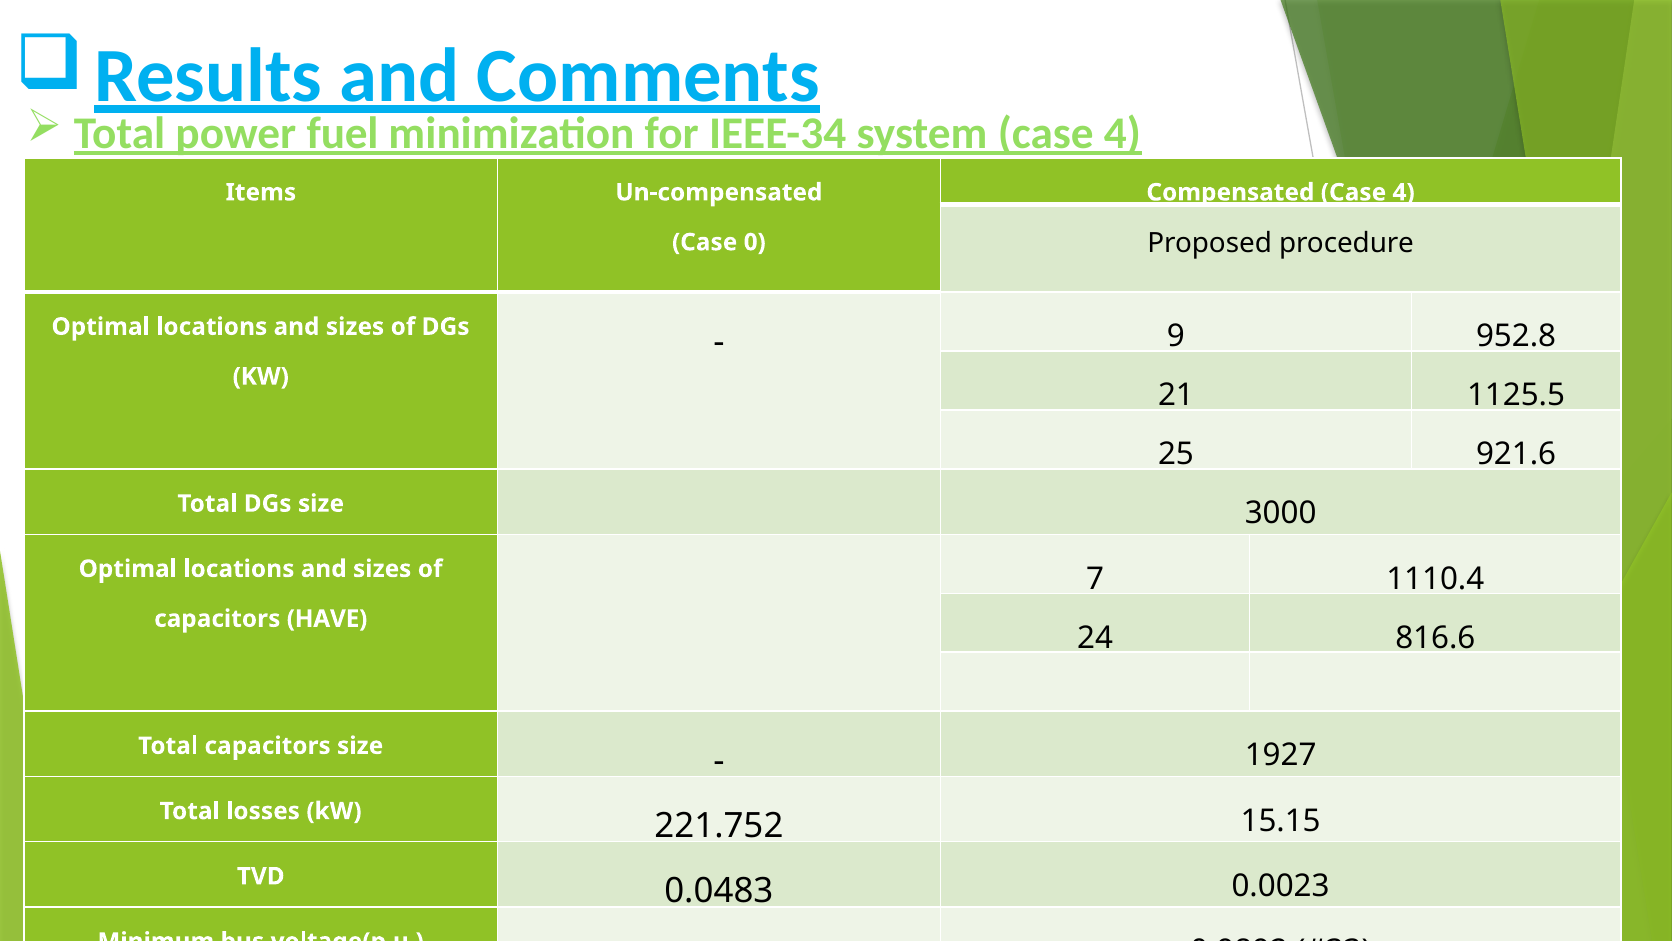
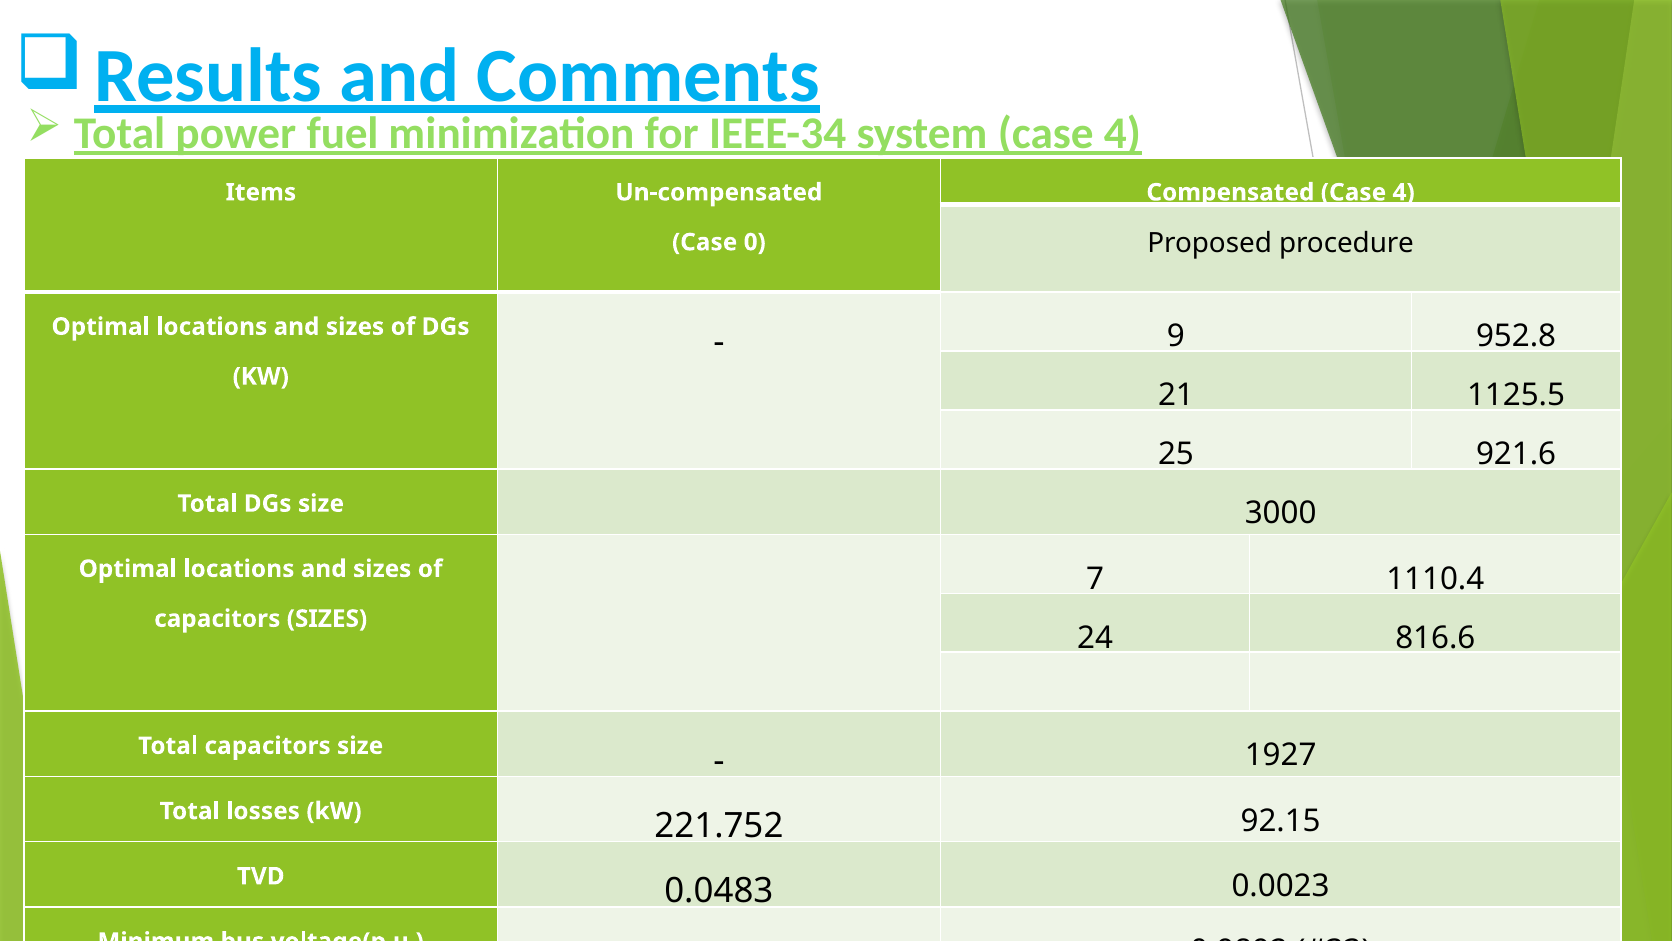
capacitors HAVE: HAVE -> SIZES
15.15: 15.15 -> 92.15
